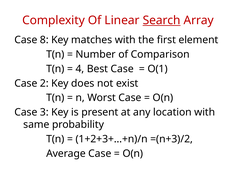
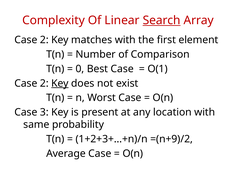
8 at (44, 40): 8 -> 2
4: 4 -> 0
Key at (60, 83) underline: none -> present
=(n+3)/2: =(n+3)/2 -> =(n+9)/2
